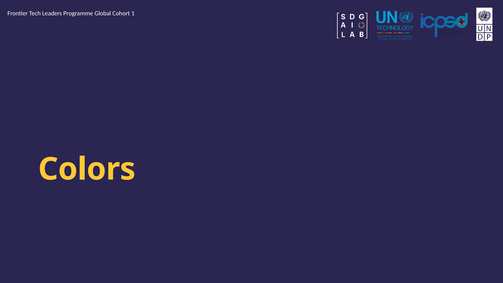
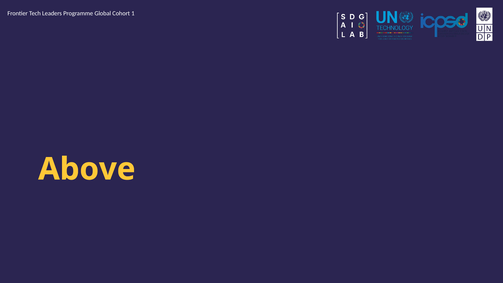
Colors: Colors -> Above
